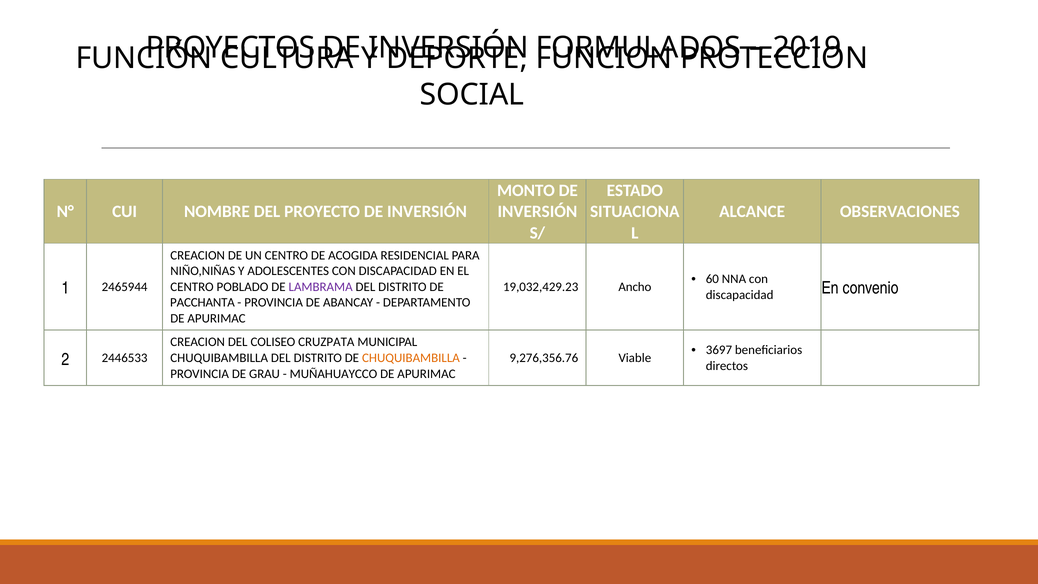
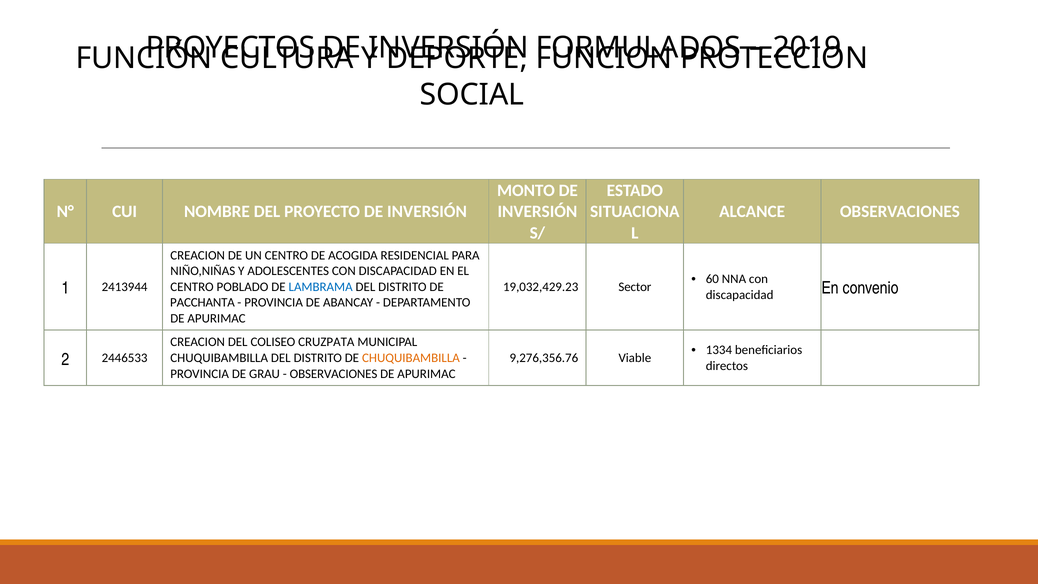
2465944: 2465944 -> 2413944
LAMBRAMA colour: purple -> blue
Ancho: Ancho -> Sector
3697: 3697 -> 1334
MUÑAHUAYCCO at (333, 374): MUÑAHUAYCCO -> OBSERVACIONES
